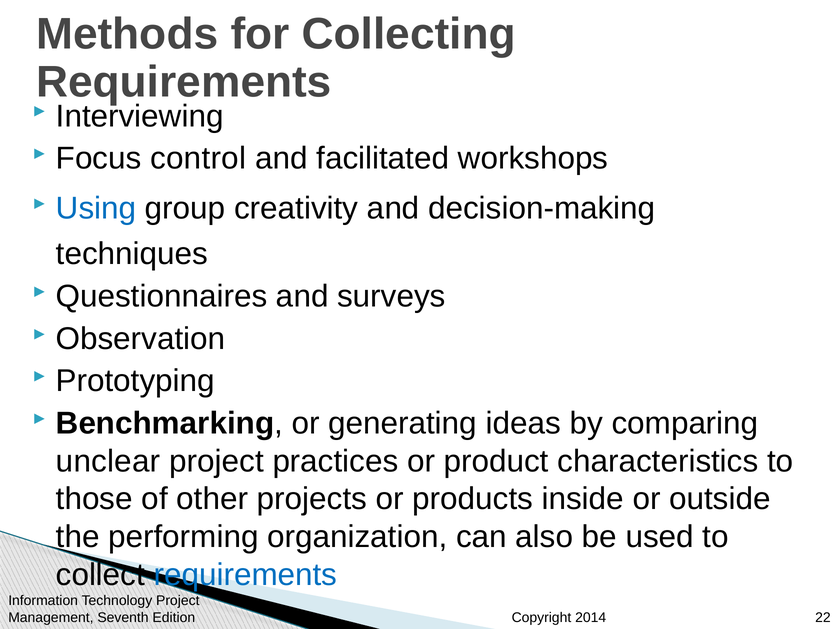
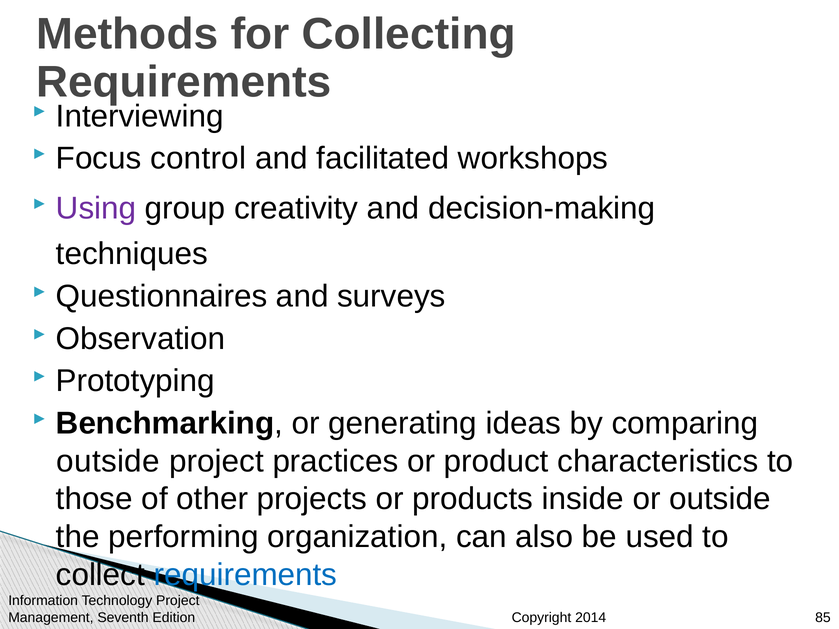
Using colour: blue -> purple
unclear at (108, 461): unclear -> outside
22: 22 -> 85
